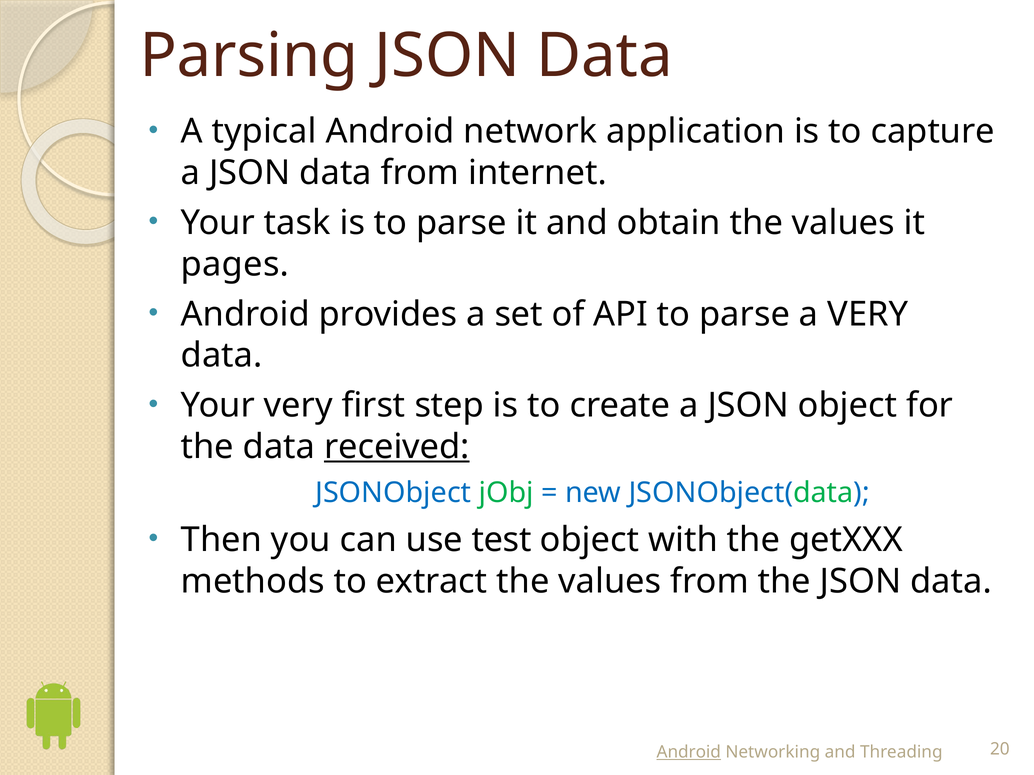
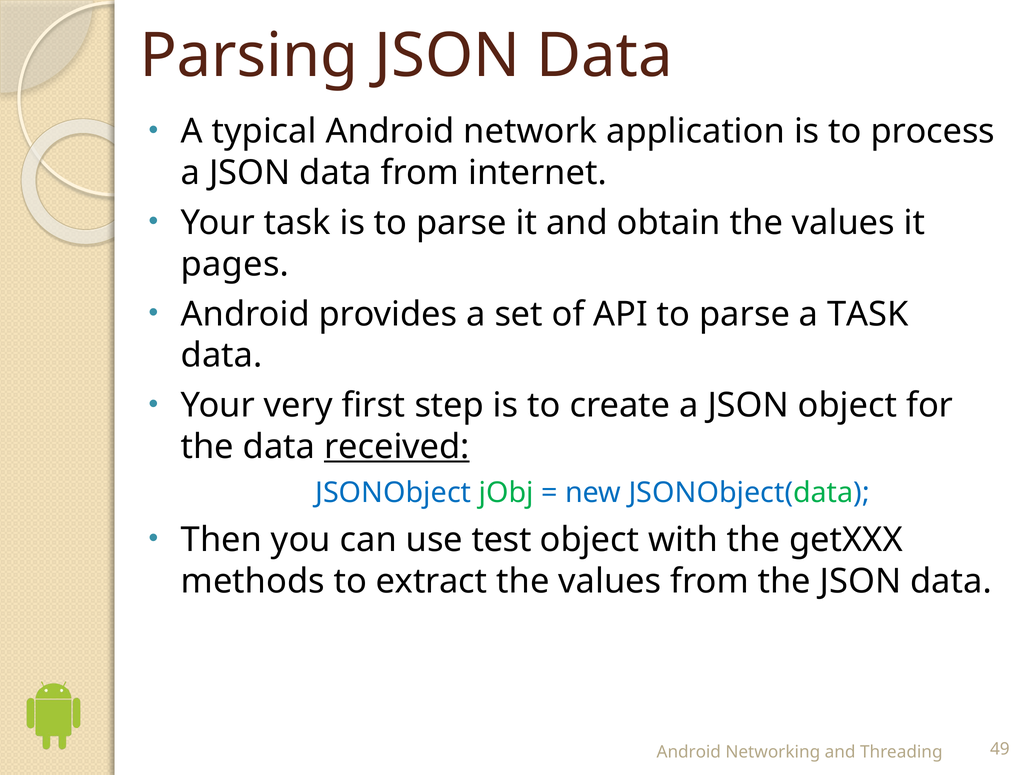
capture: capture -> process
a VERY: VERY -> TASK
Android at (689, 753) underline: present -> none
20: 20 -> 49
